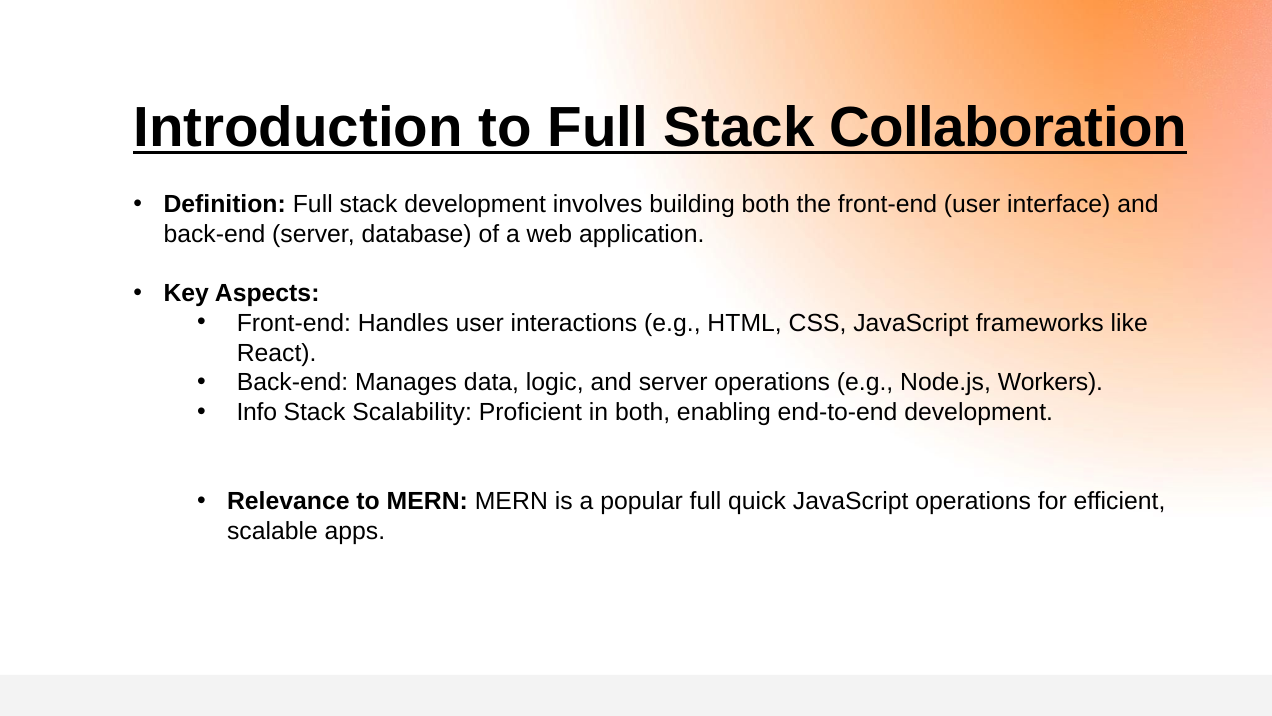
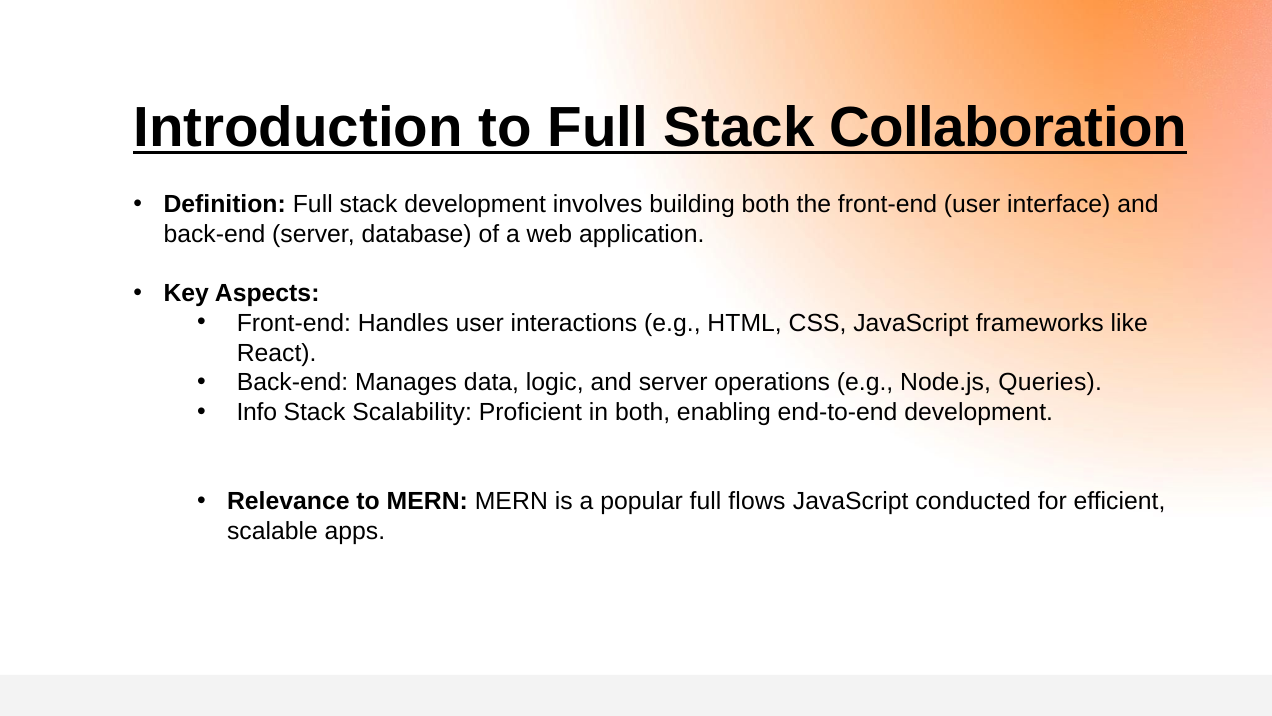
Workers: Workers -> Queries
quick: quick -> flows
JavaScript operations: operations -> conducted
